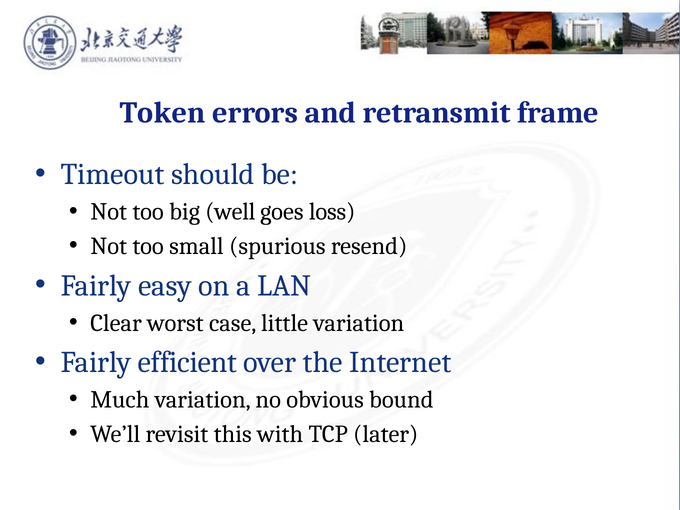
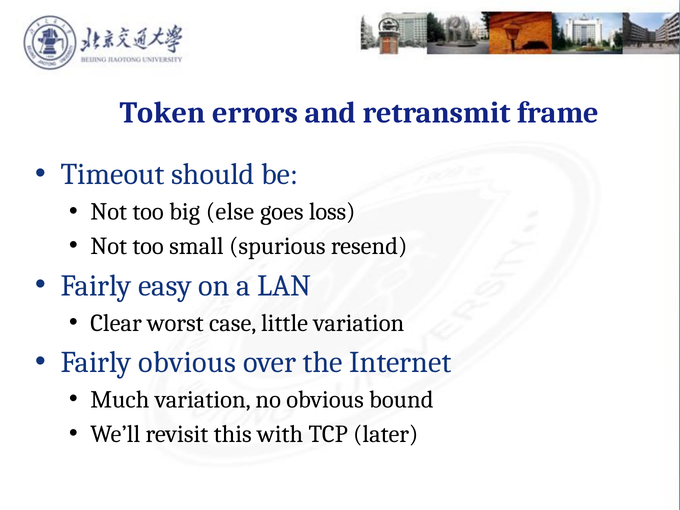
well: well -> else
Fairly efficient: efficient -> obvious
